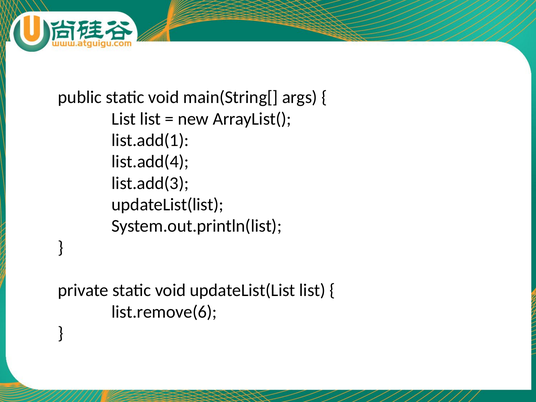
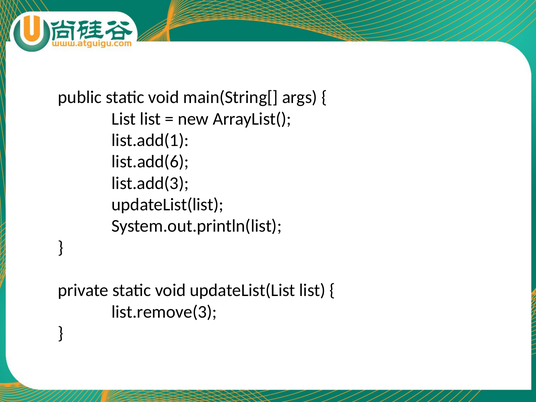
list.add(4: list.add(4 -> list.add(6
list.remove(6: list.remove(6 -> list.remove(3
